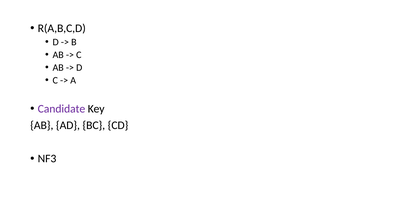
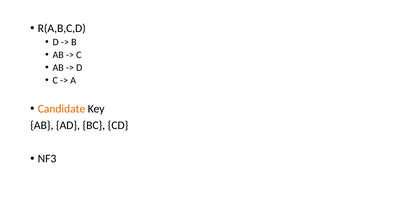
Candidate colour: purple -> orange
